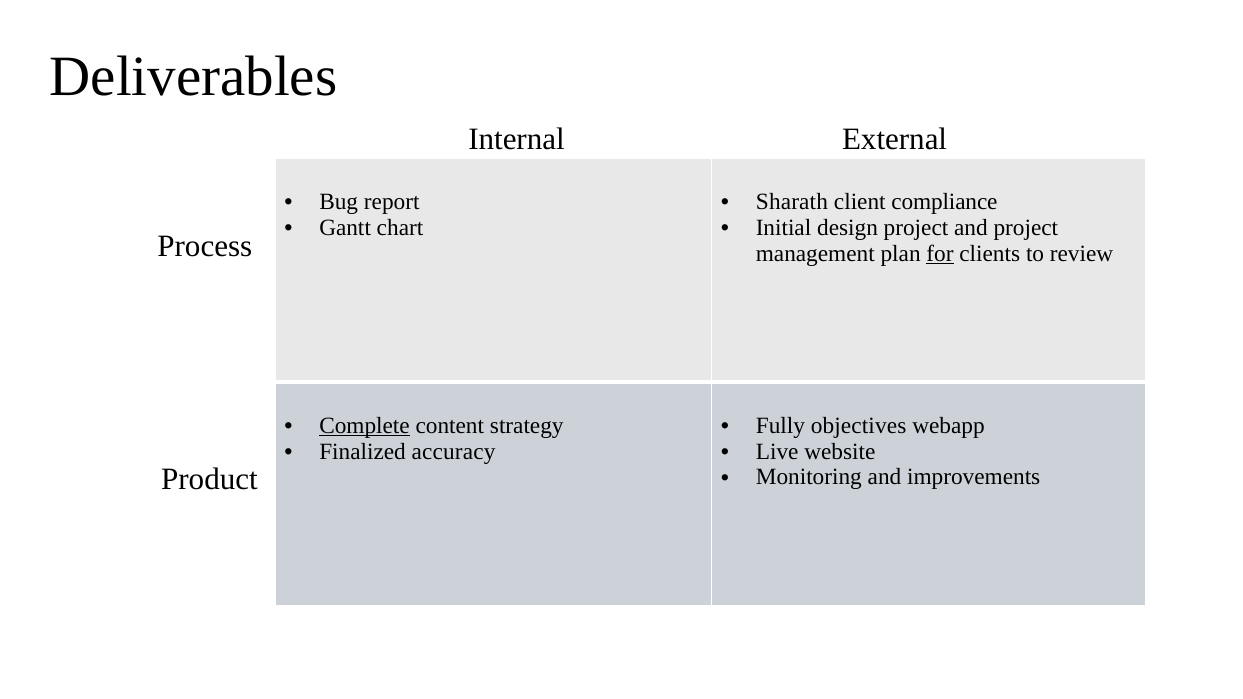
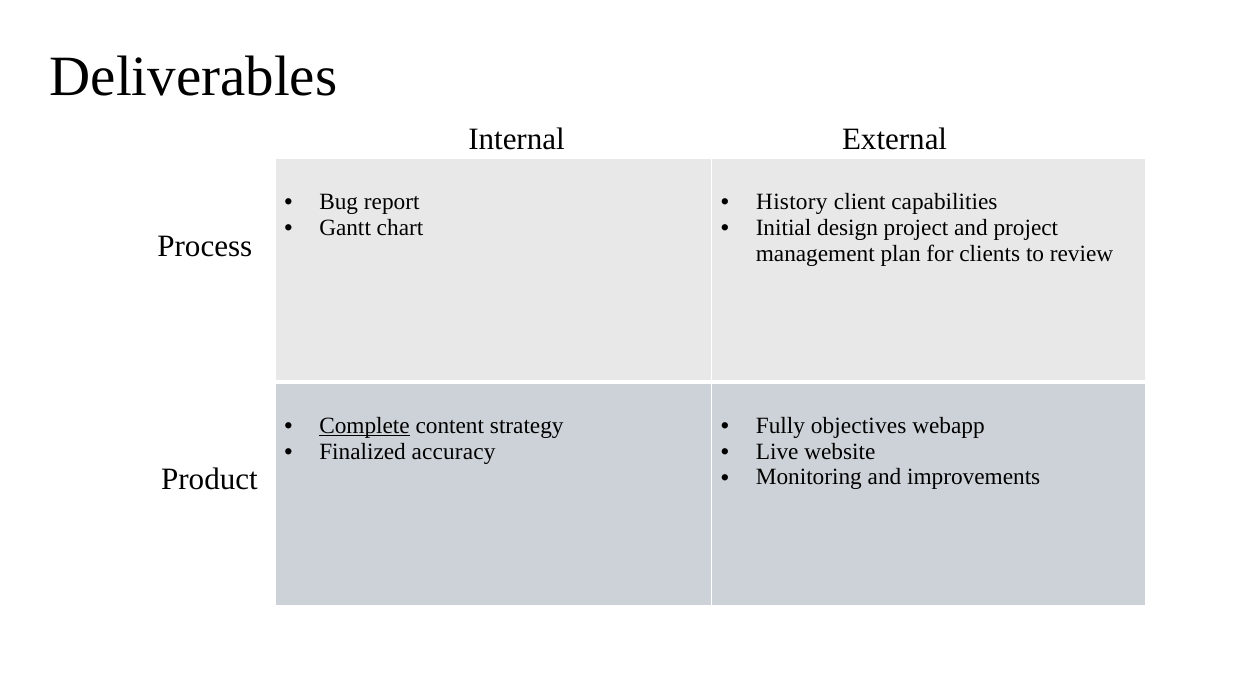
Sharath: Sharath -> History
compliance: compliance -> capabilities
for underline: present -> none
